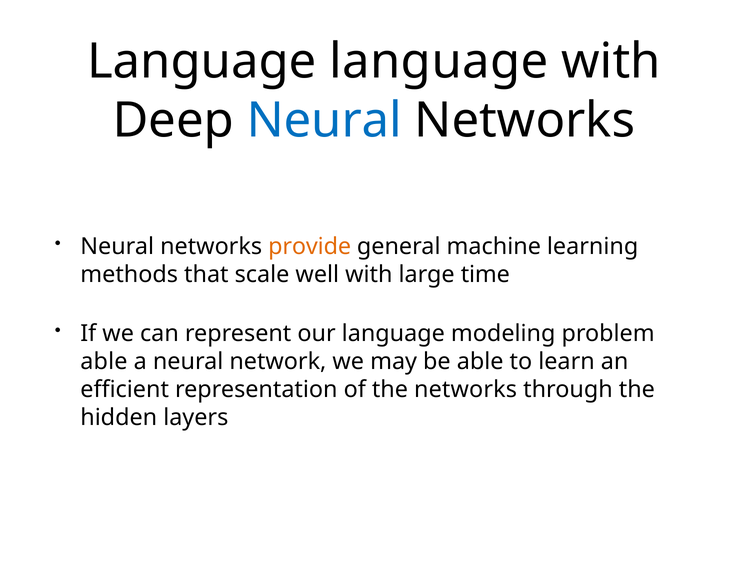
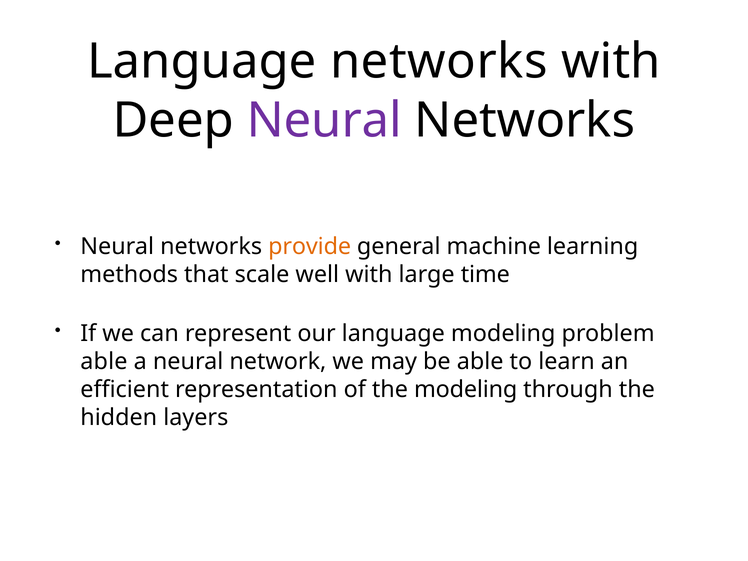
Language language: language -> networks
Neural at (324, 121) colour: blue -> purple
the networks: networks -> modeling
